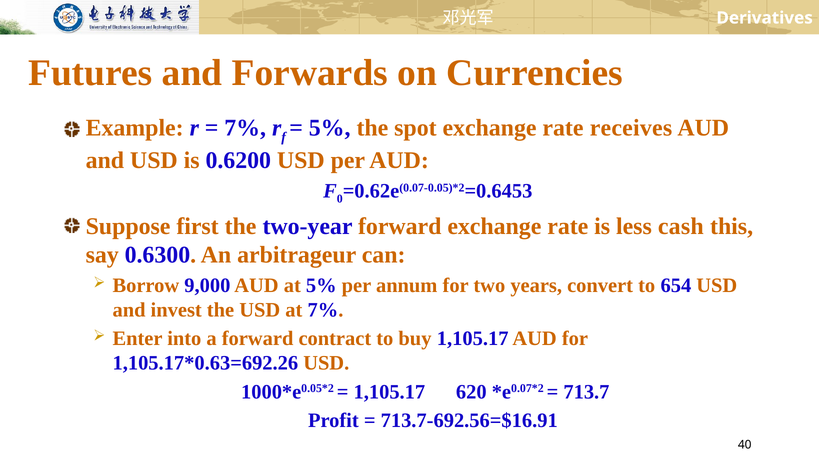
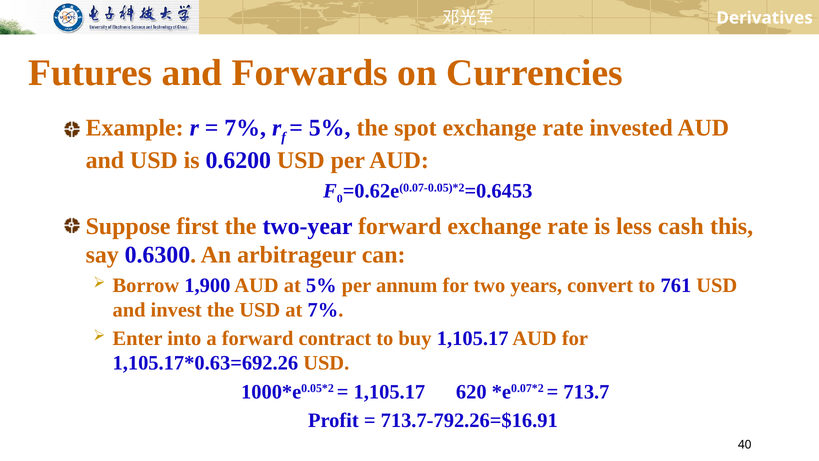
receives: receives -> invested
9,000: 9,000 -> 1,900
654: 654 -> 761
713.7-692.56=$16.91: 713.7-692.56=$16.91 -> 713.7-792.26=$16.91
